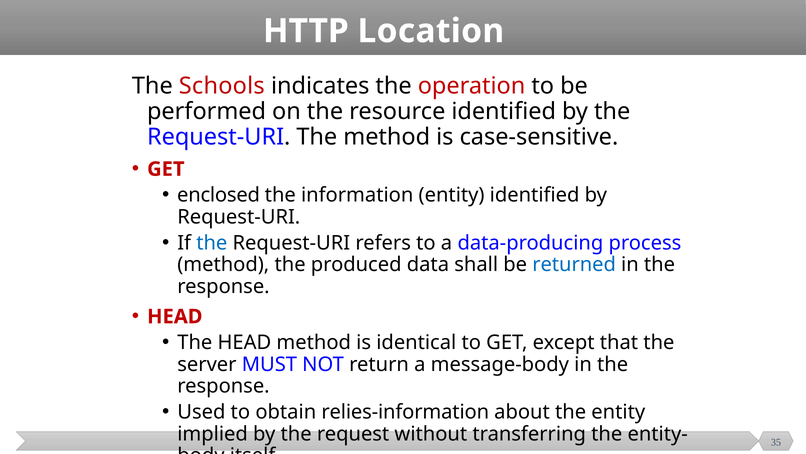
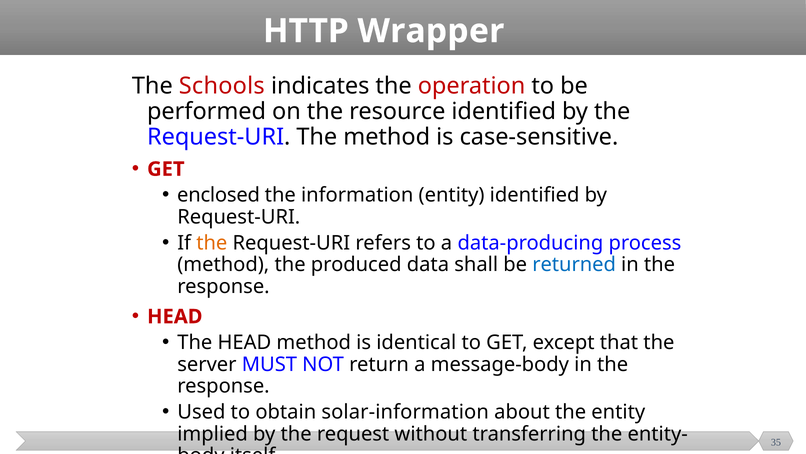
Location: Location -> Wrapper
the at (212, 243) colour: blue -> orange
relies-information: relies-information -> solar-information
